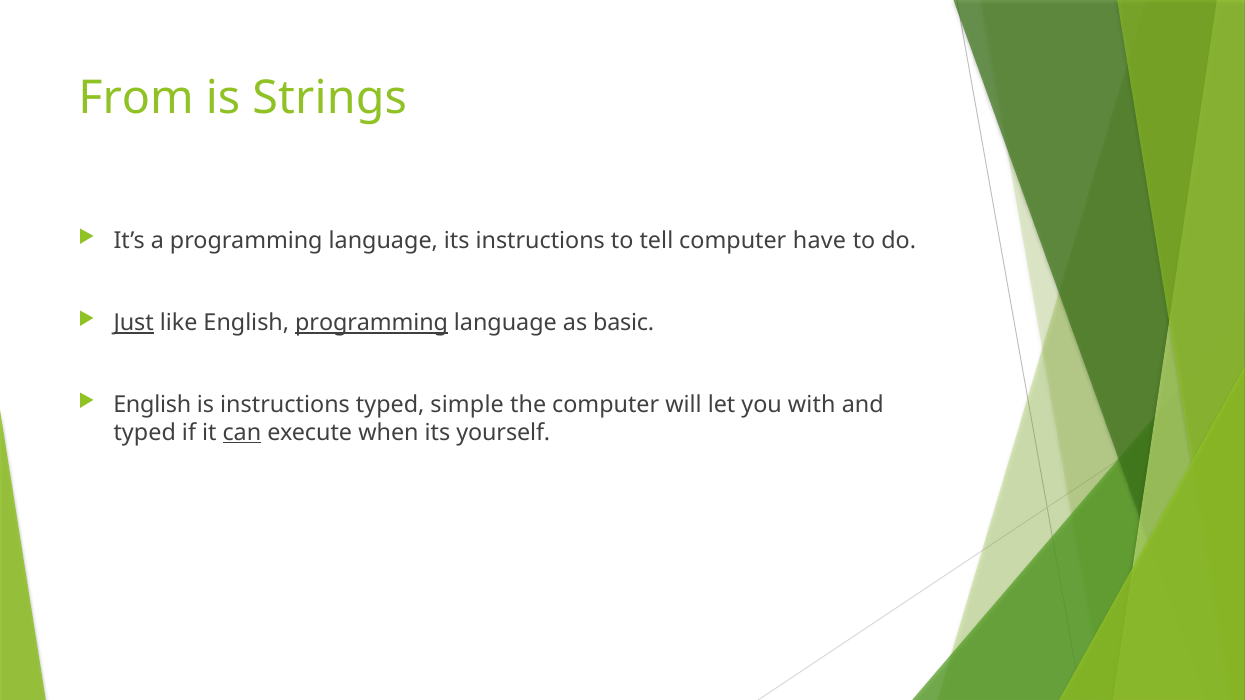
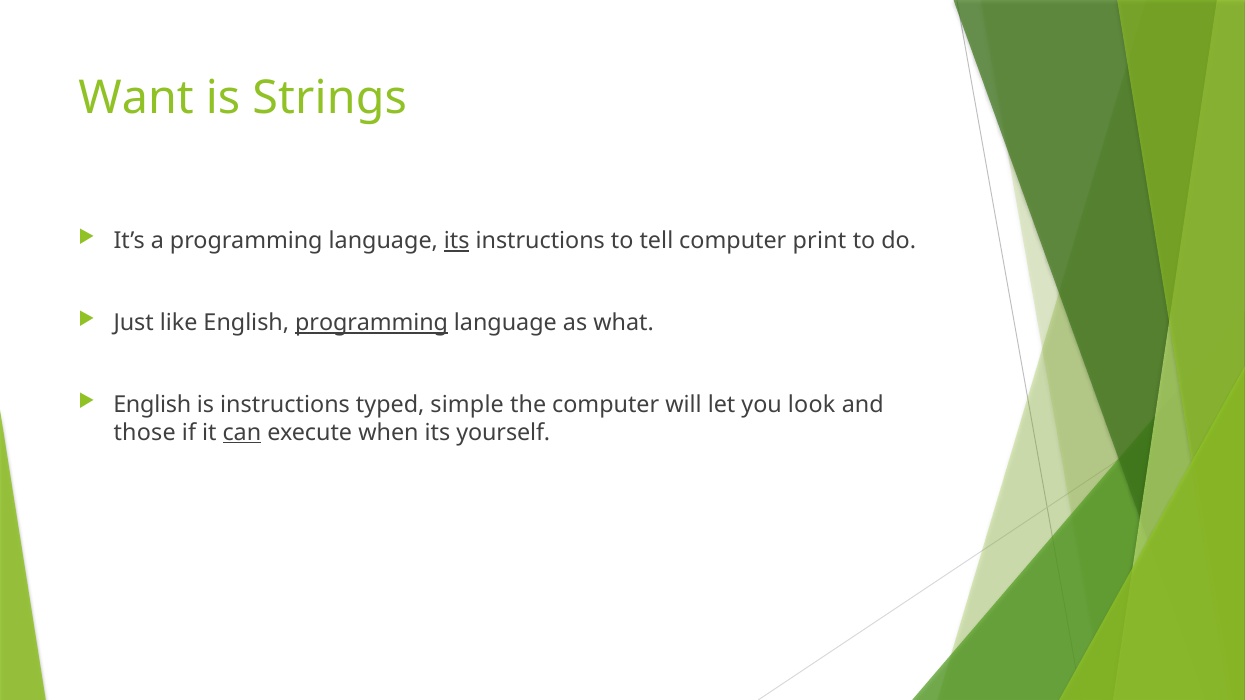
From: From -> Want
its at (457, 241) underline: none -> present
have: have -> print
Just underline: present -> none
basic: basic -> what
with: with -> look
typed at (145, 433): typed -> those
